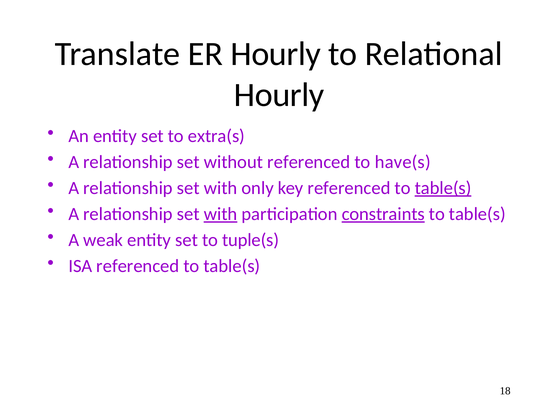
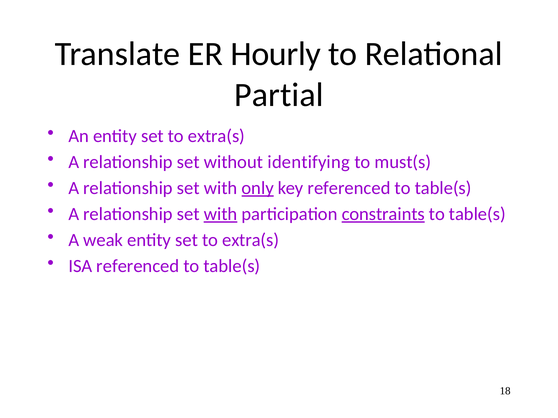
Hourly at (279, 95): Hourly -> Partial
without referenced: referenced -> identifying
have(s: have(s -> must(s
only underline: none -> present
table(s at (443, 188) underline: present -> none
tuple(s at (251, 240): tuple(s -> extra(s
